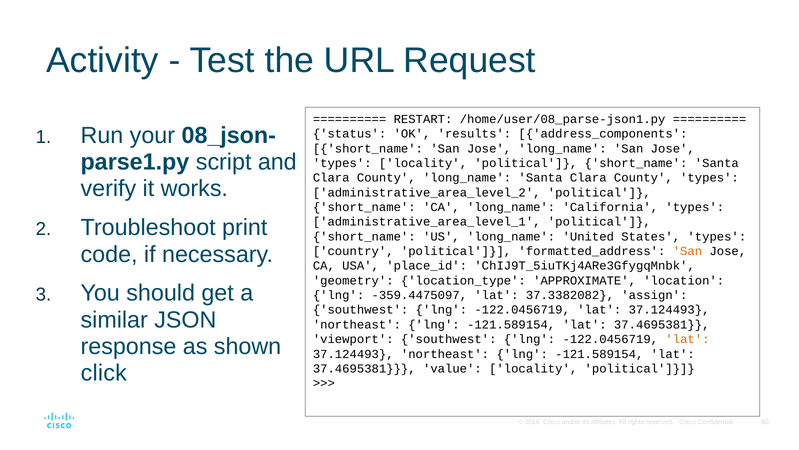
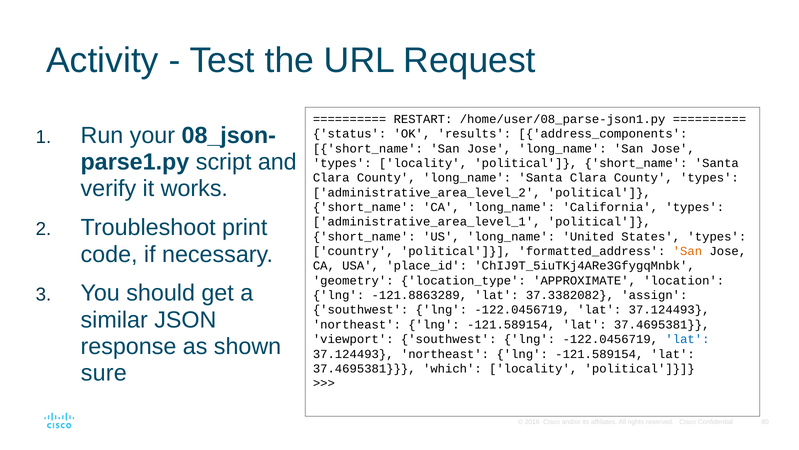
-359.4475097: -359.4475097 -> -121.8863289
lat at (687, 339) colour: orange -> blue
click: click -> sure
value: value -> which
